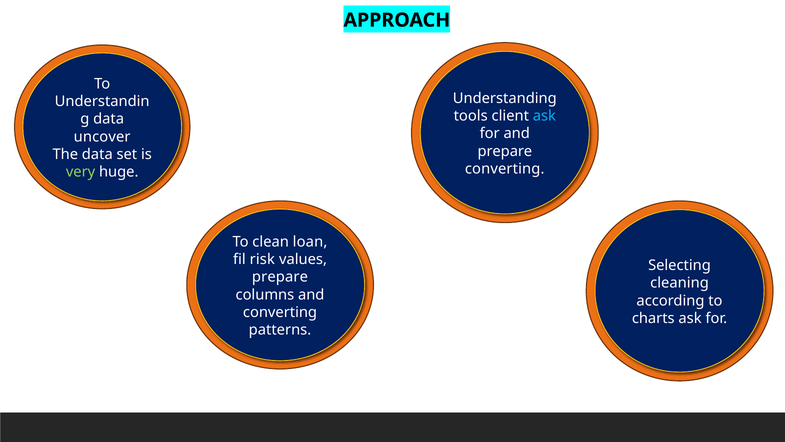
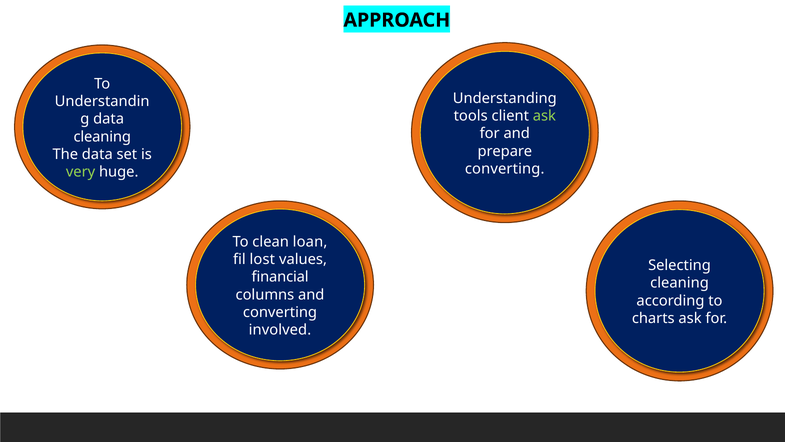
ask at (544, 116) colour: light blue -> light green
uncover at (102, 137): uncover -> cleaning
risk: risk -> lost
prepare at (280, 277): prepare -> financial
patterns: patterns -> involved
